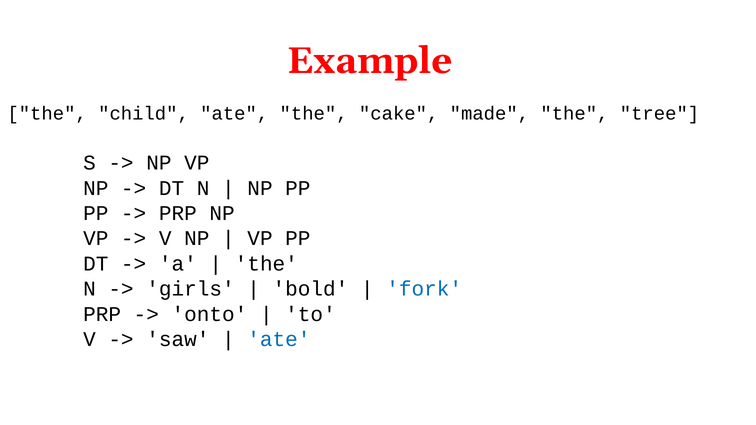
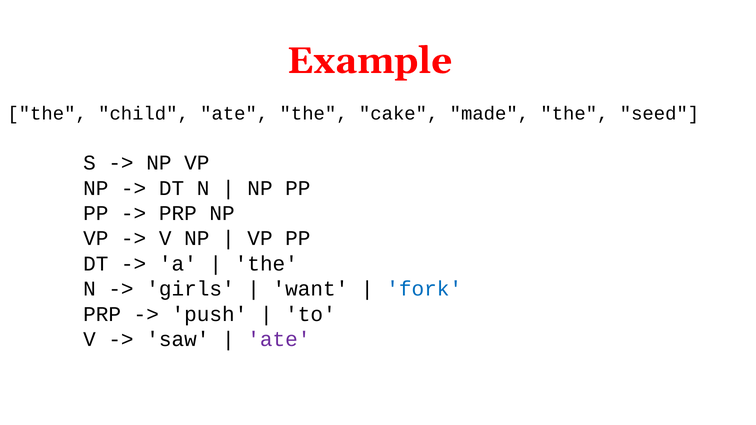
tree: tree -> seed
bold: bold -> want
onto: onto -> push
ate at (279, 340) colour: blue -> purple
